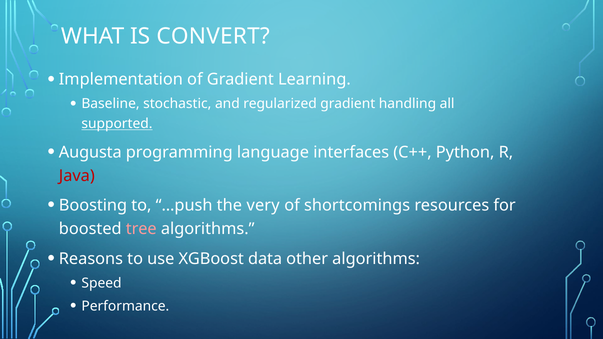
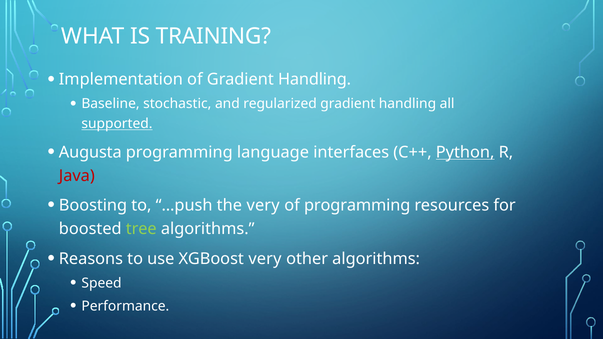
CONVERT: CONVERT -> TRAINING
of Gradient Learning: Learning -> Handling
Python underline: none -> present
of shortcomings: shortcomings -> programming
tree colour: pink -> light green
XGBoost data: data -> very
